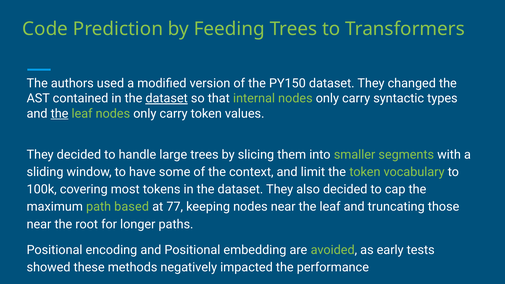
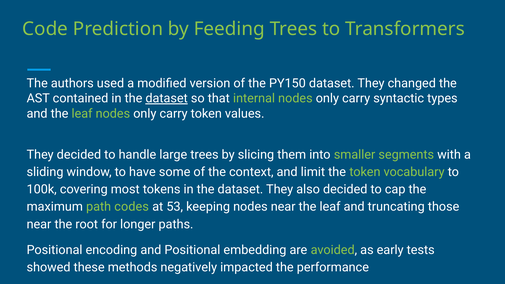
the at (60, 114) underline: present -> none
based: based -> codes
77: 77 -> 53
